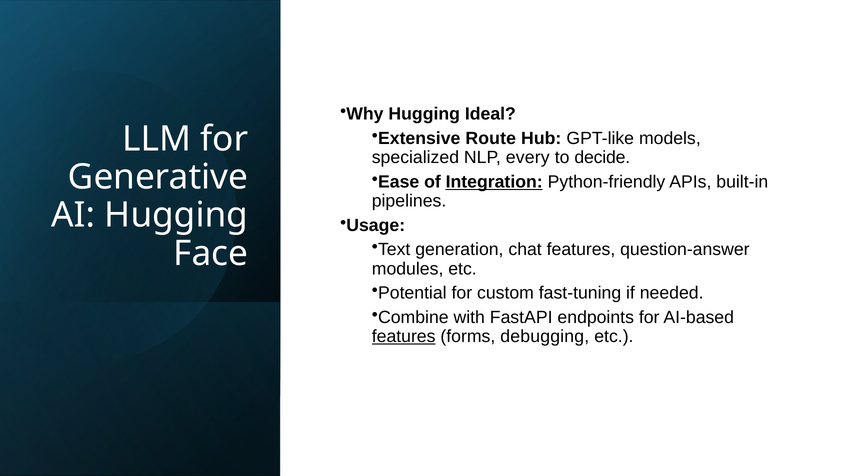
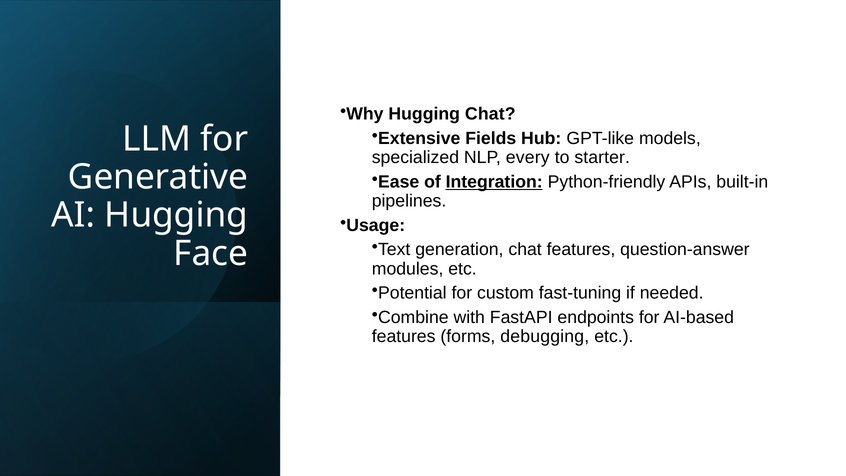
Hugging Ideal: Ideal -> Chat
Route: Route -> Fields
decide: decide -> starter
features at (404, 336) underline: present -> none
